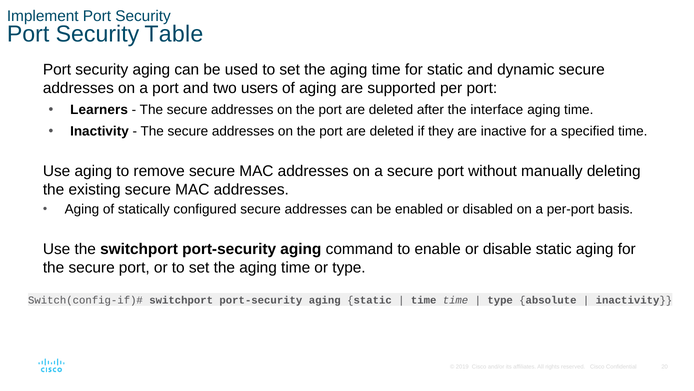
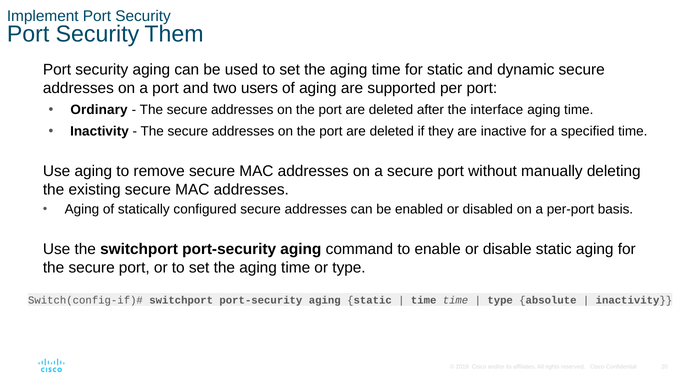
Table: Table -> Them
Learners: Learners -> Ordinary
